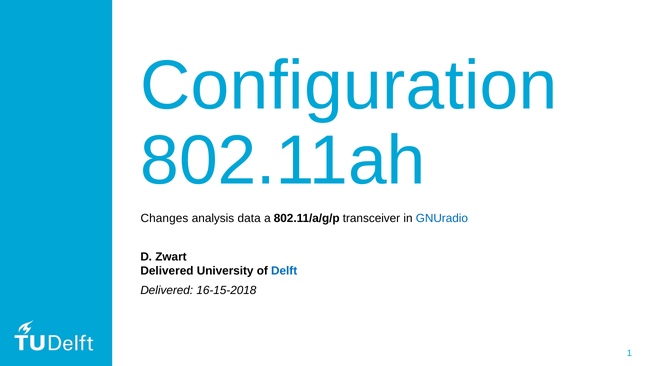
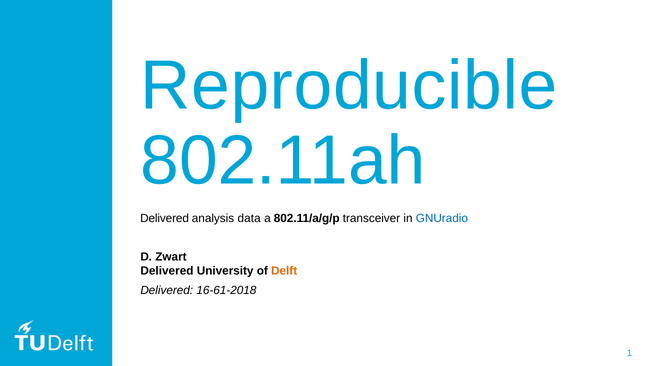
Configuration: Configuration -> Reproducible
Changes at (164, 219): Changes -> Delivered
Delft colour: blue -> orange
16-15-2018: 16-15-2018 -> 16-61-2018
